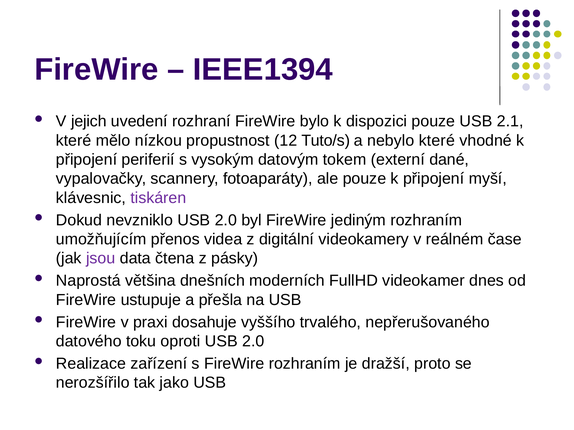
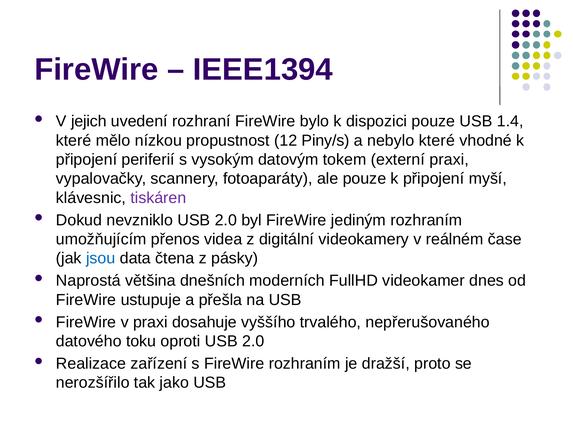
2.1: 2.1 -> 1.4
Tuto/s: Tuto/s -> Piny/s
externí dané: dané -> praxi
jsou colour: purple -> blue
